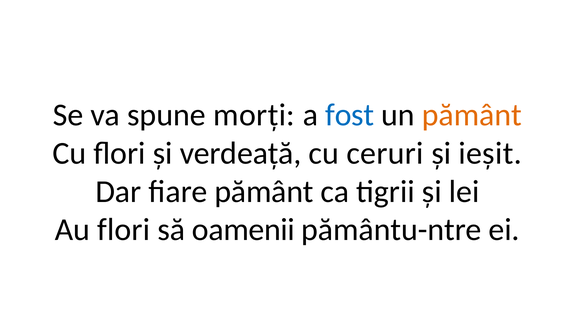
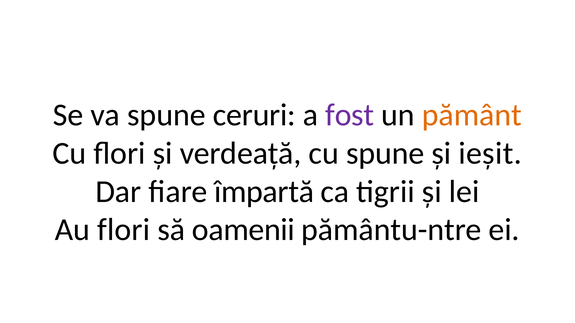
morți: morți -> ceruri
fost colour: blue -> purple
cu ceruri: ceruri -> spune
fiare pământ: pământ -> împartă
